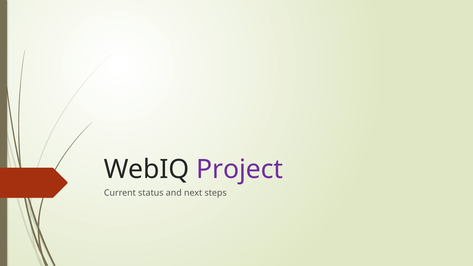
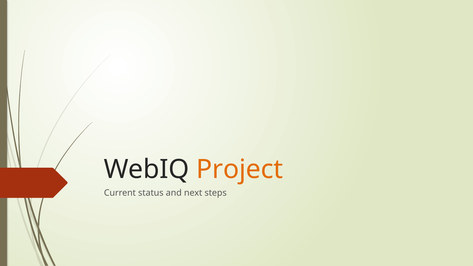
Project colour: purple -> orange
